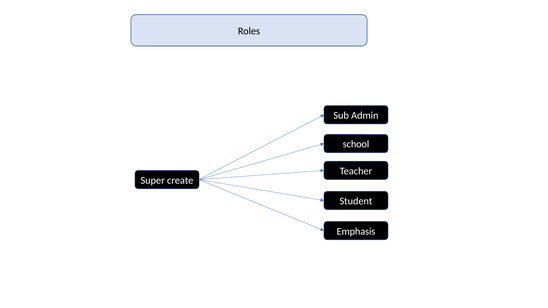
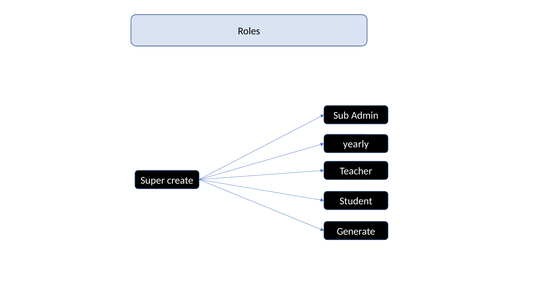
school: school -> yearly
Emphasis: Emphasis -> Generate
